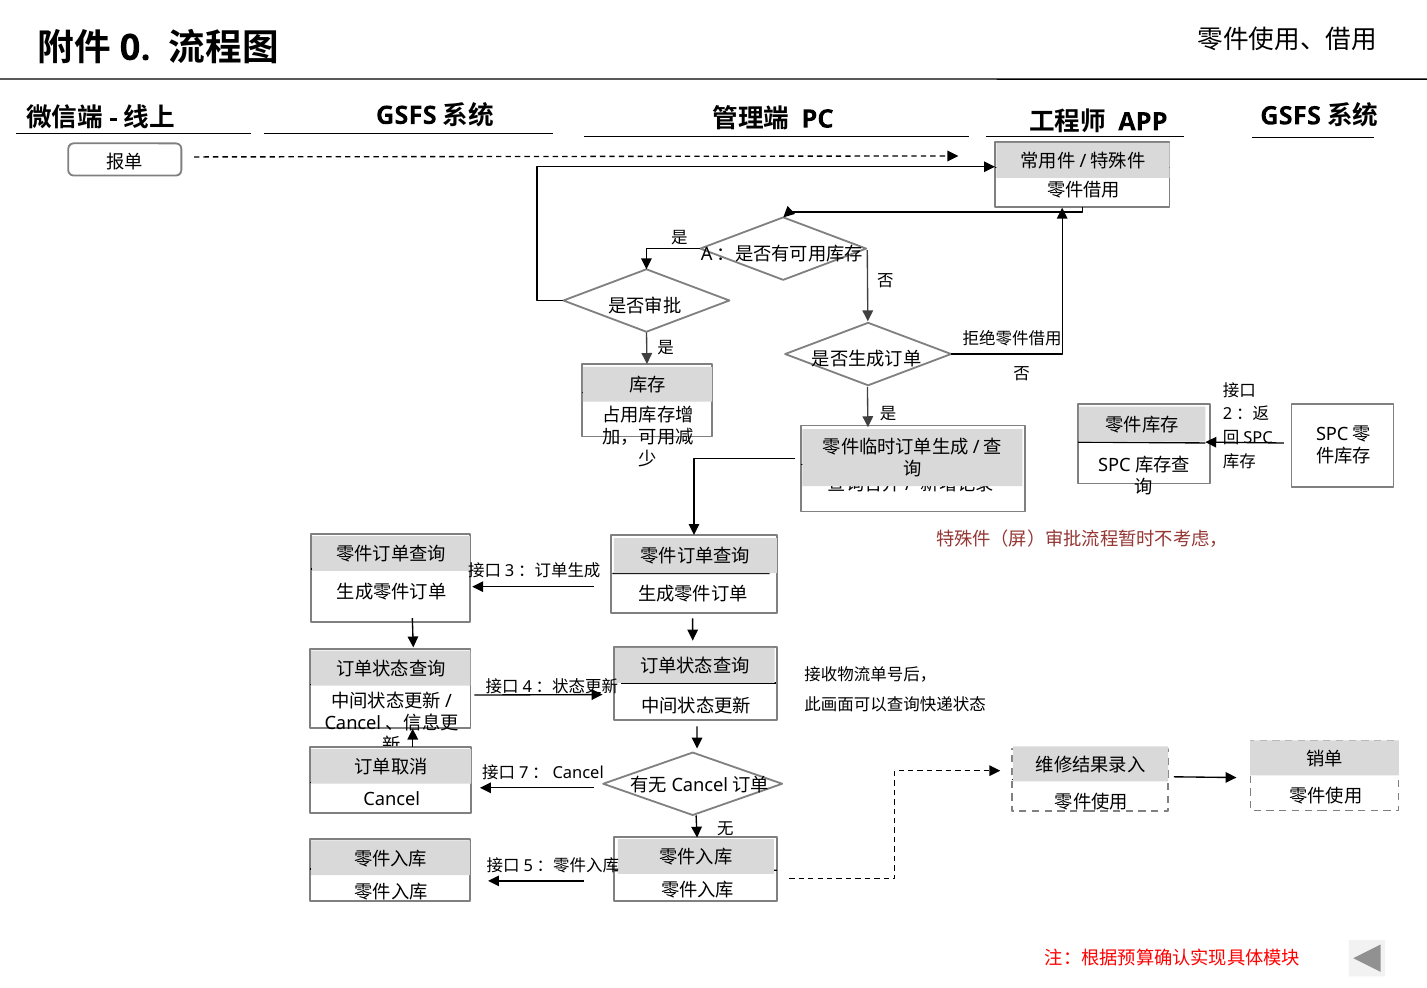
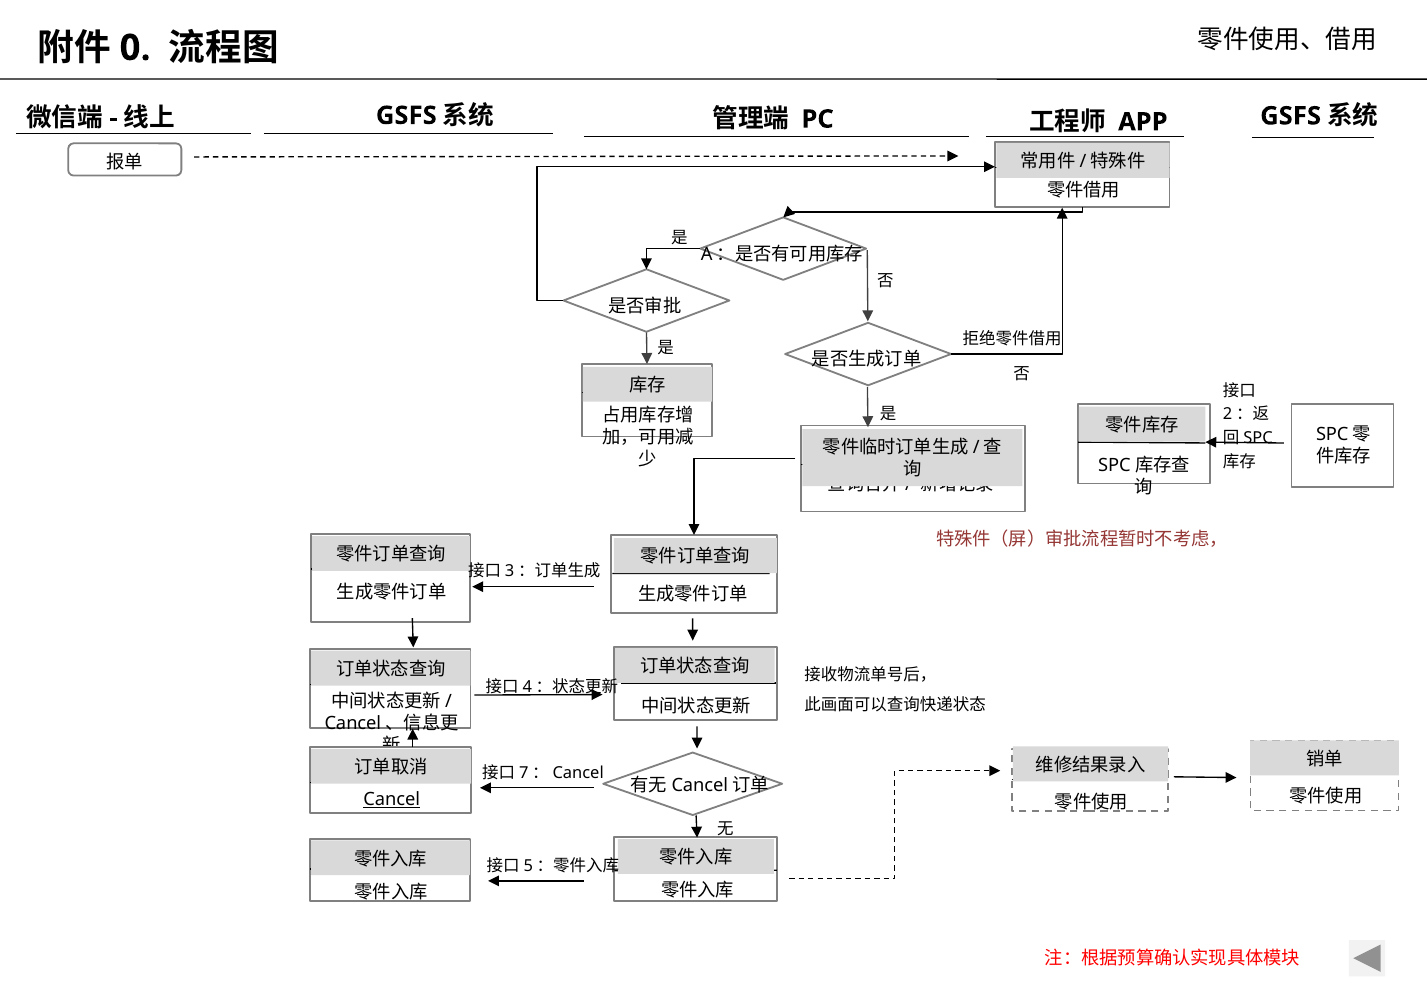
Cancel underline: none -> present
